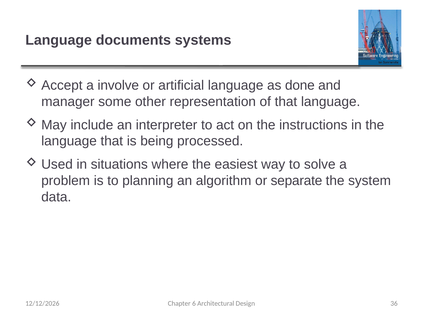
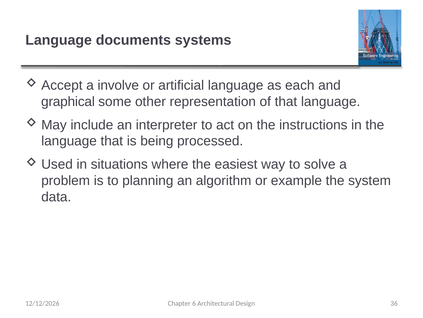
done: done -> each
manager: manager -> graphical
separate: separate -> example
